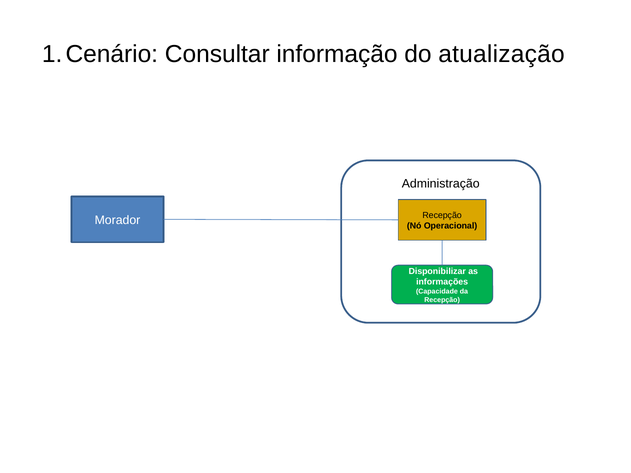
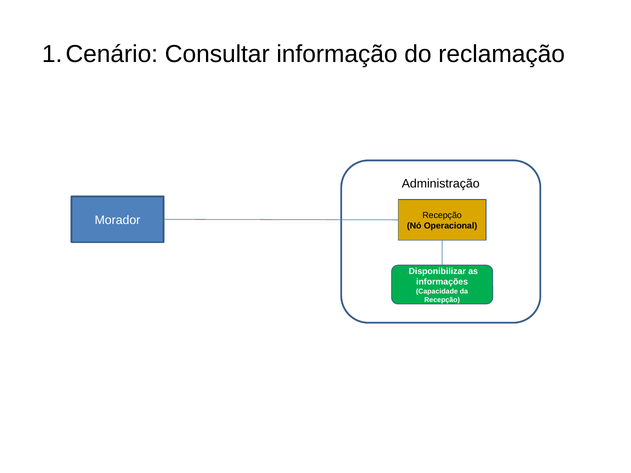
atualização: atualização -> reclamação
